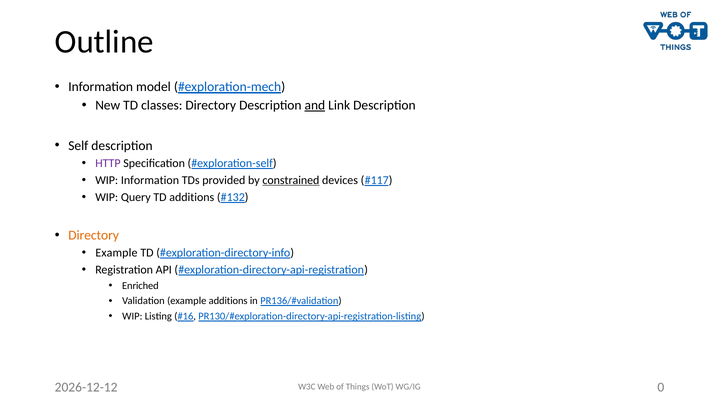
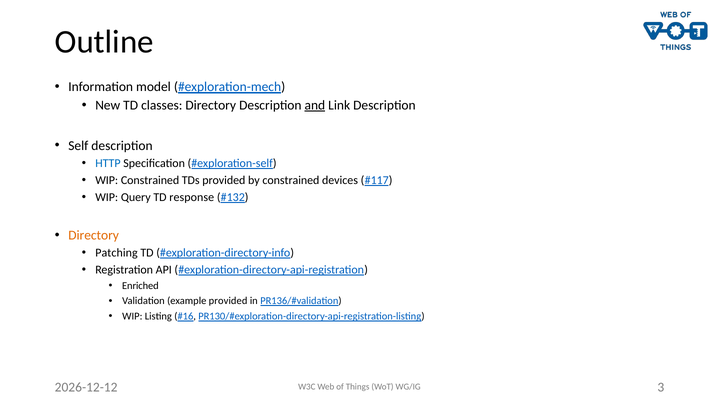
HTTP colour: purple -> blue
WIP Information: Information -> Constrained
constrained at (291, 180) underline: present -> none
TD additions: additions -> response
Example at (116, 253): Example -> Patching
example additions: additions -> provided
0: 0 -> 3
